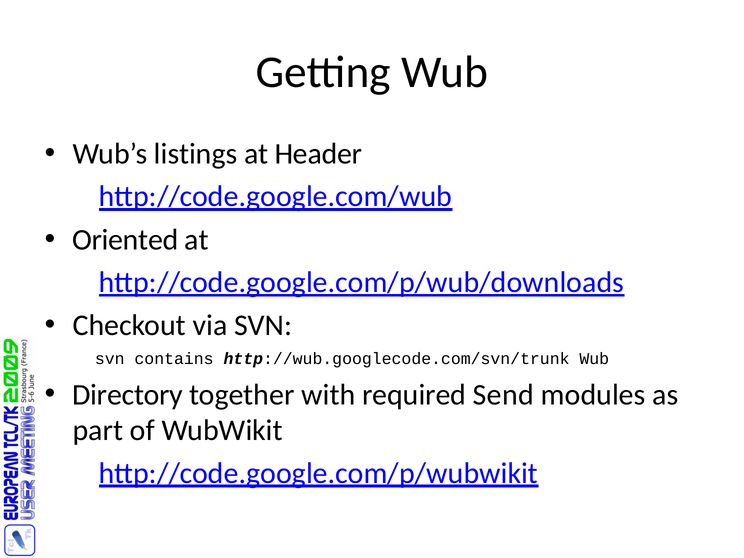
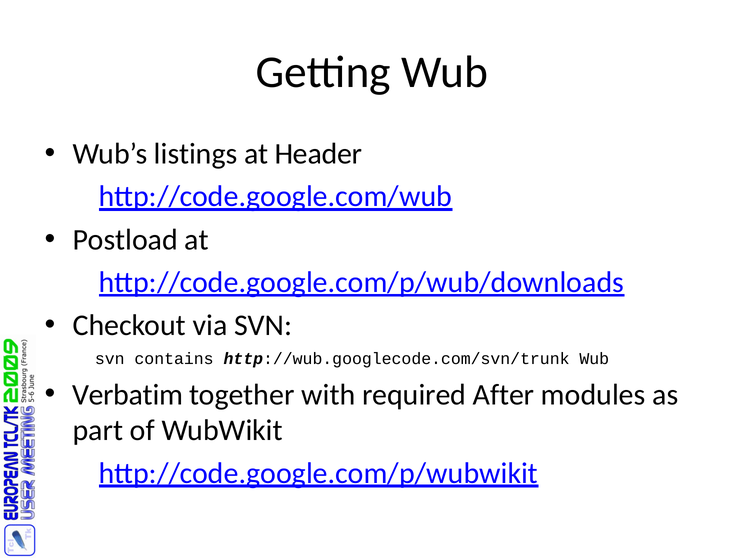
Oriented: Oriented -> Postload
Directory: Directory -> Verbatim
Send: Send -> After
